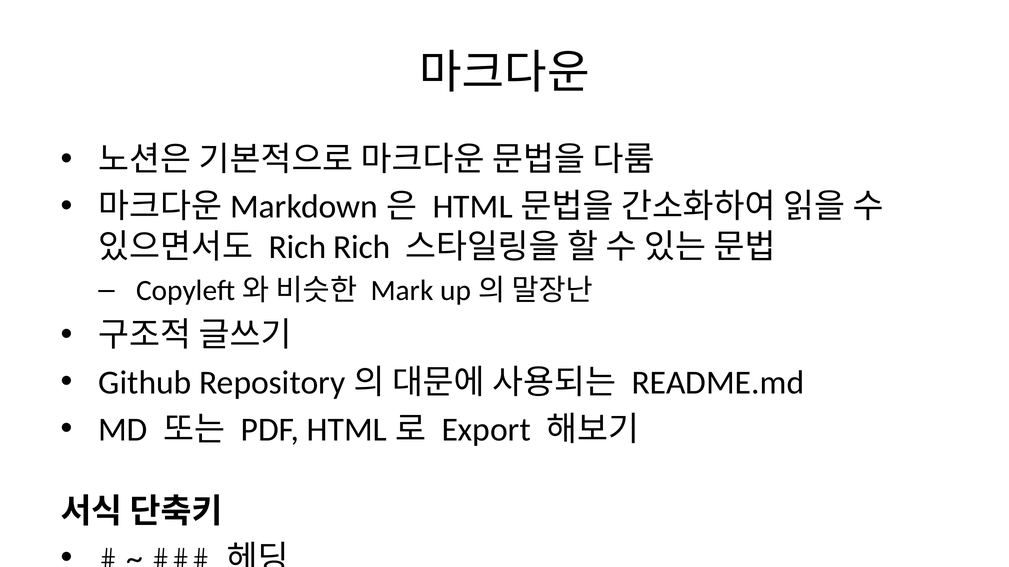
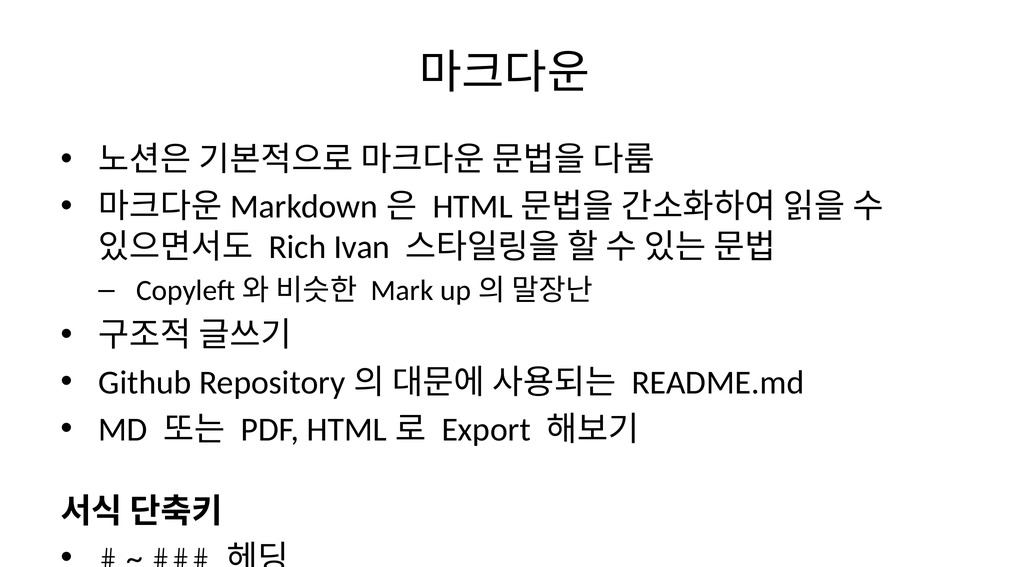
Rich Rich: Rich -> Ivan
